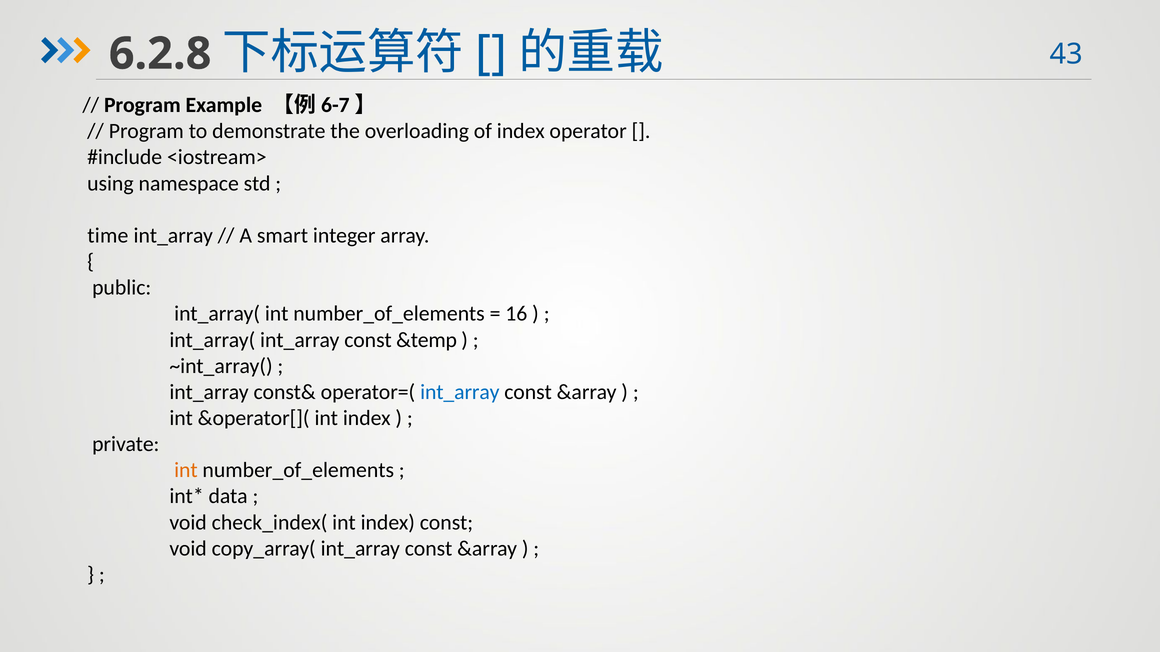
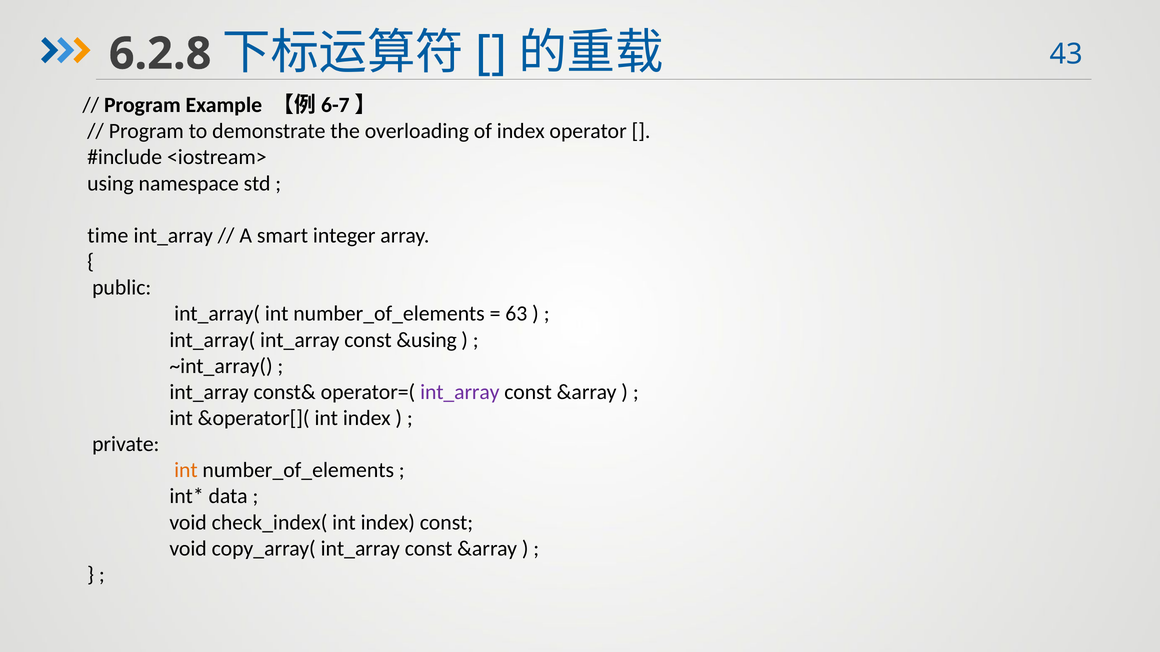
16: 16 -> 63
&temp: &temp -> &using
int_array at (460, 392) colour: blue -> purple
